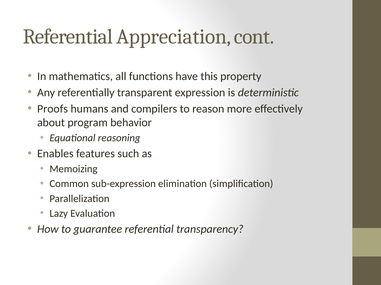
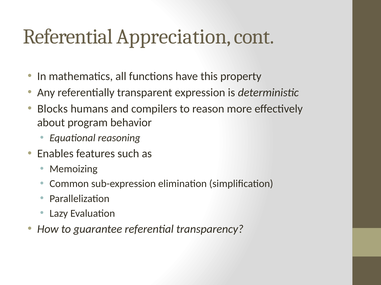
Proofs: Proofs -> Blocks
